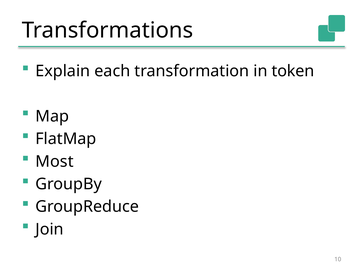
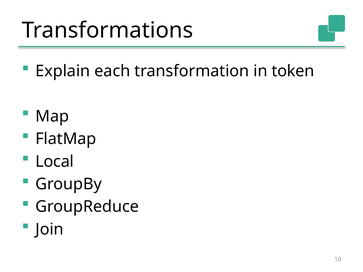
Most: Most -> Local
